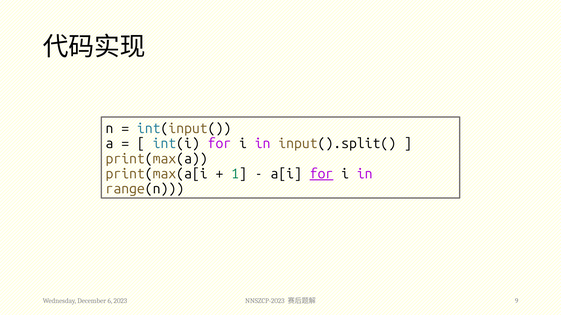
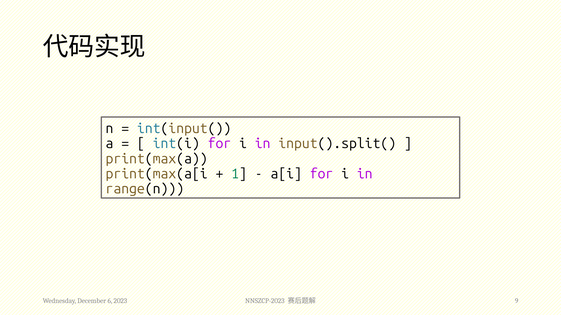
for at (322, 174) underline: present -> none
